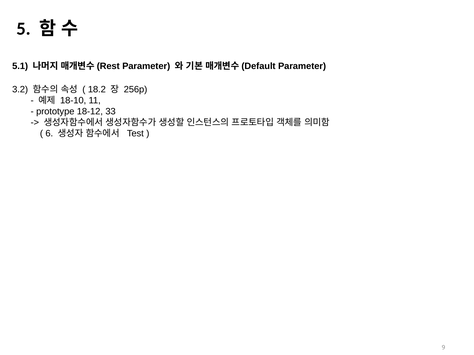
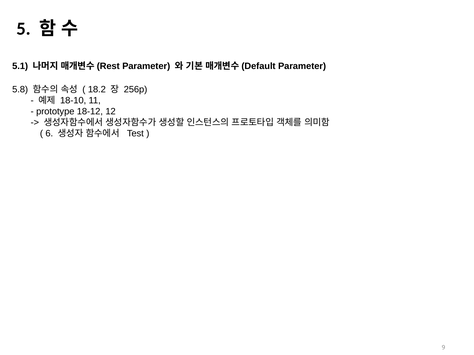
3.2: 3.2 -> 5.8
33: 33 -> 12
